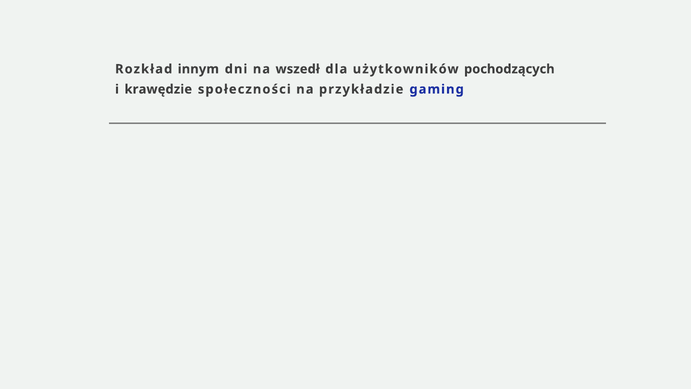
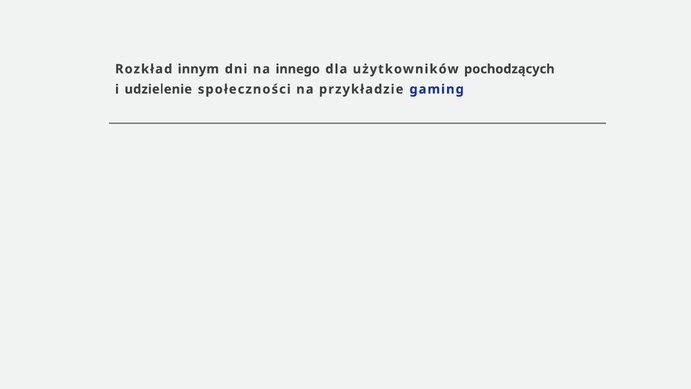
wszedł: wszedł -> innego
krawędzie: krawędzie -> udzielenie
